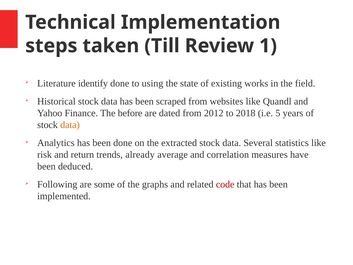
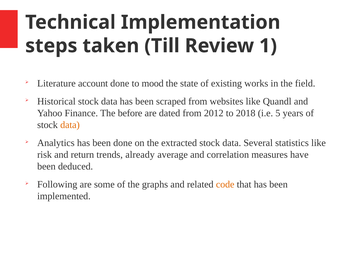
identify: identify -> account
using: using -> mood
code colour: red -> orange
